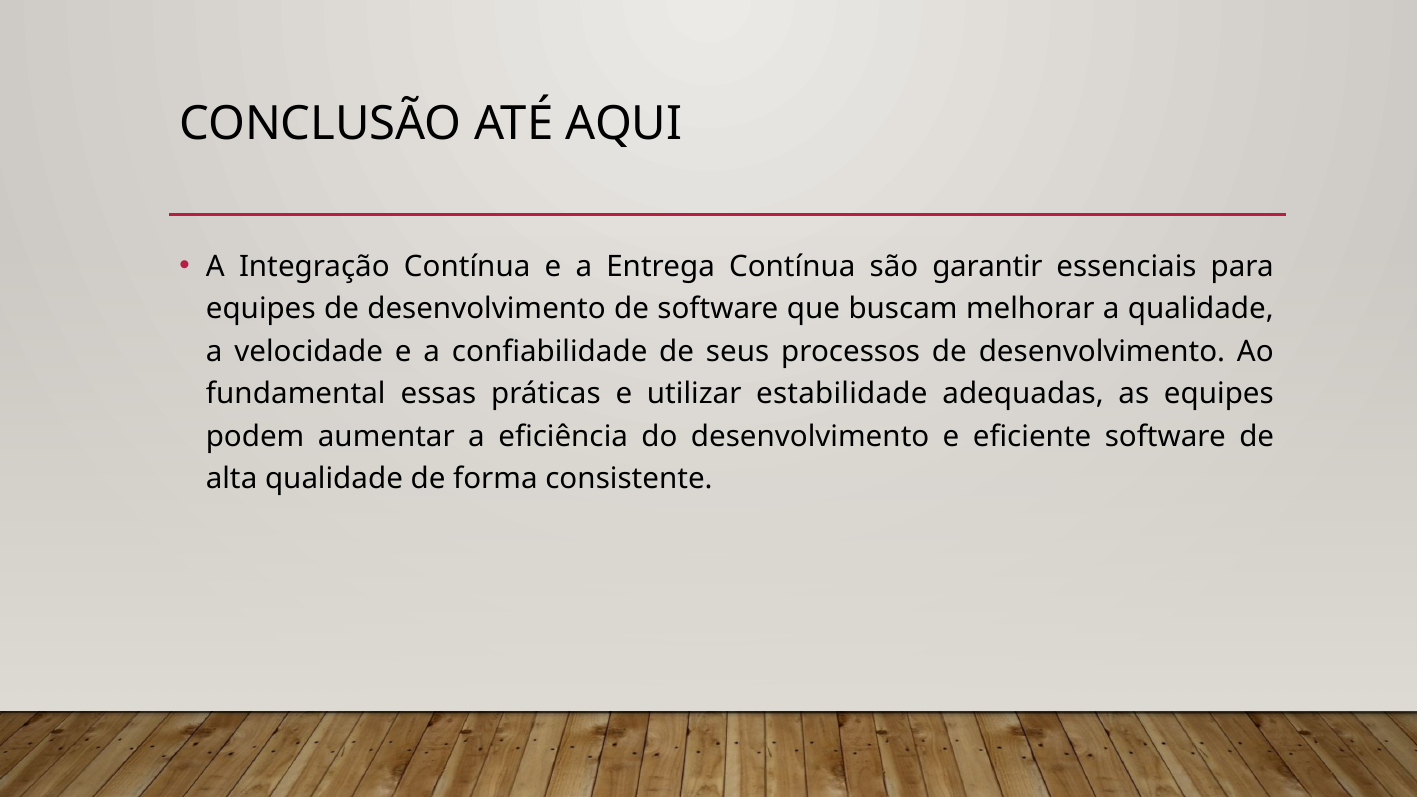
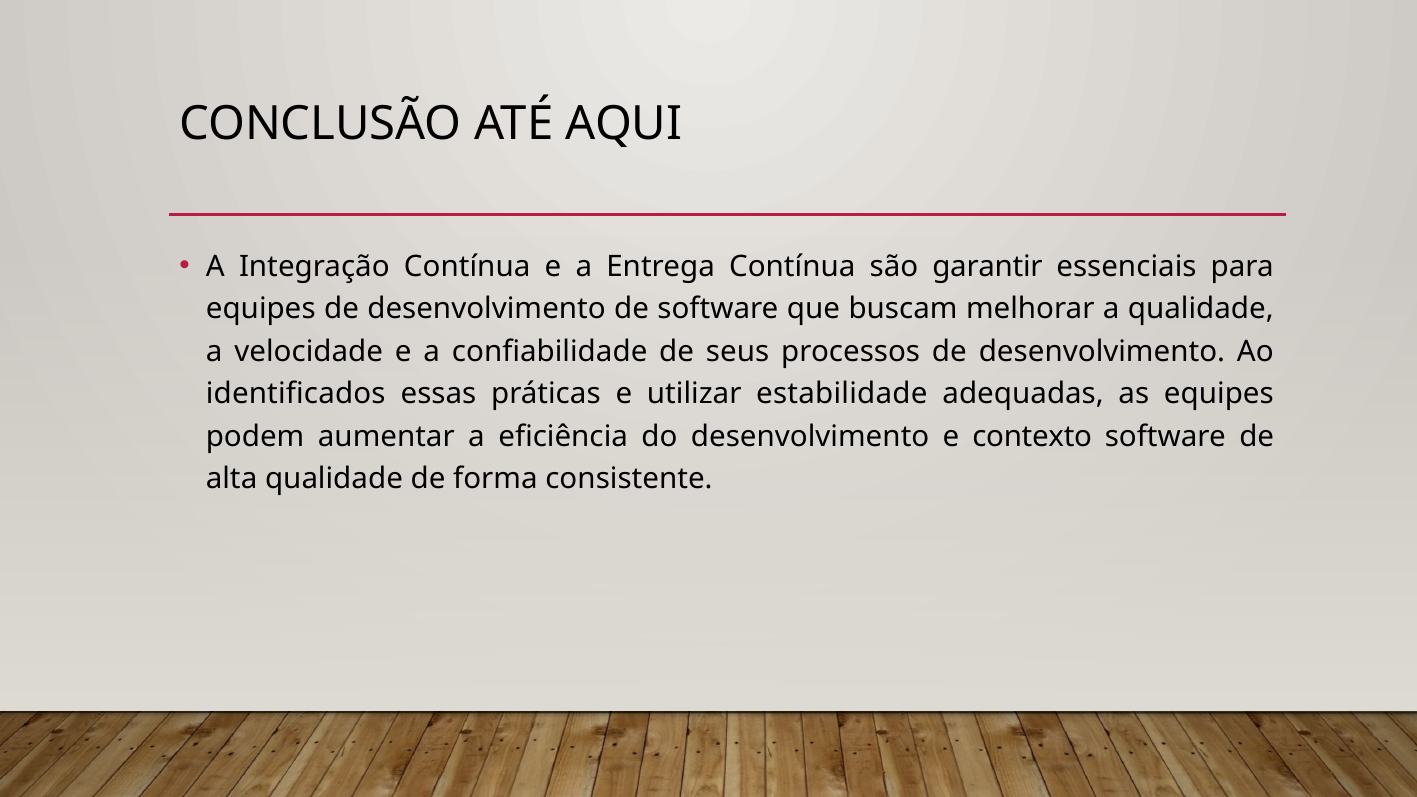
fundamental: fundamental -> identificados
eficiente: eficiente -> contexto
